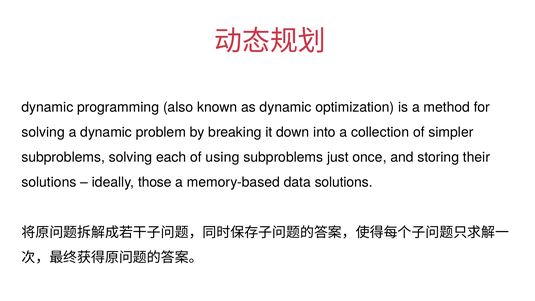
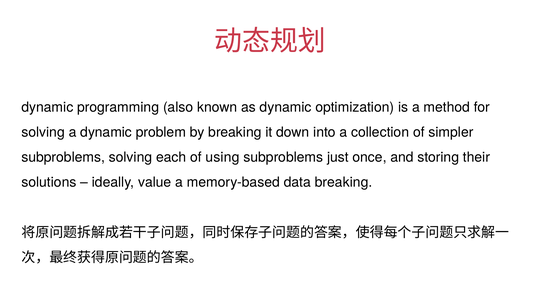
those: those -> value
data solutions: solutions -> breaking
